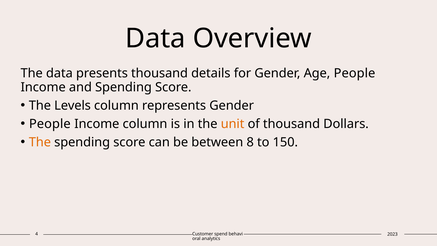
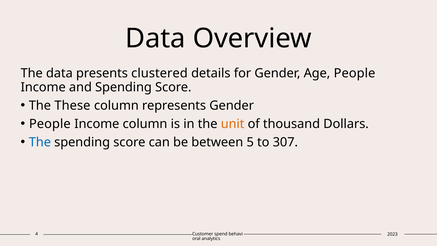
presents thousand: thousand -> clustered
Levels: Levels -> These
The at (40, 142) colour: orange -> blue
8: 8 -> 5
150: 150 -> 307
